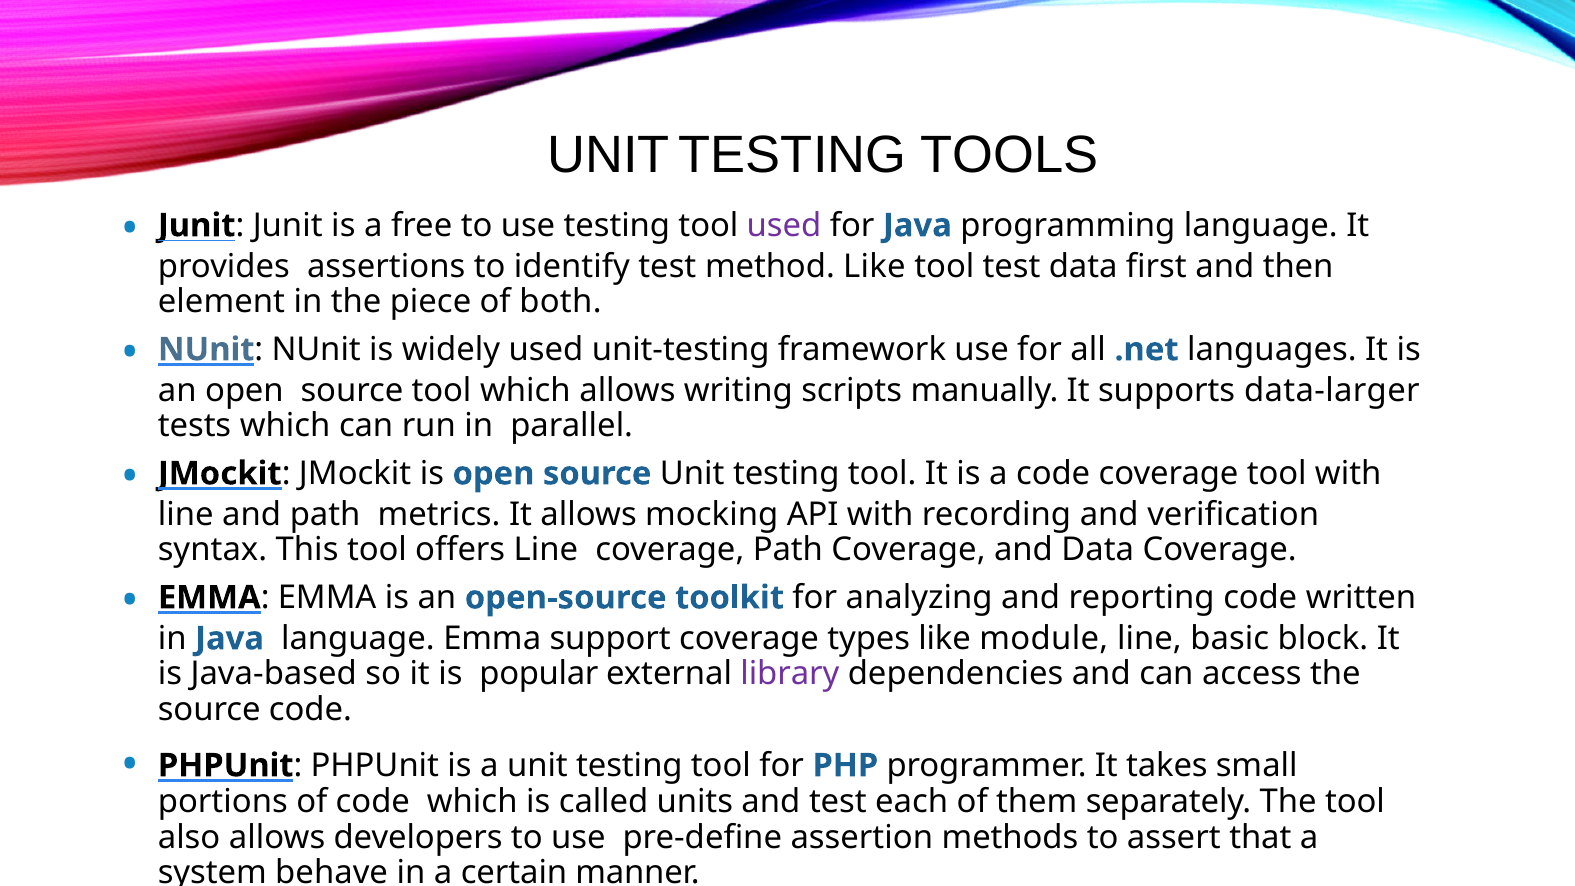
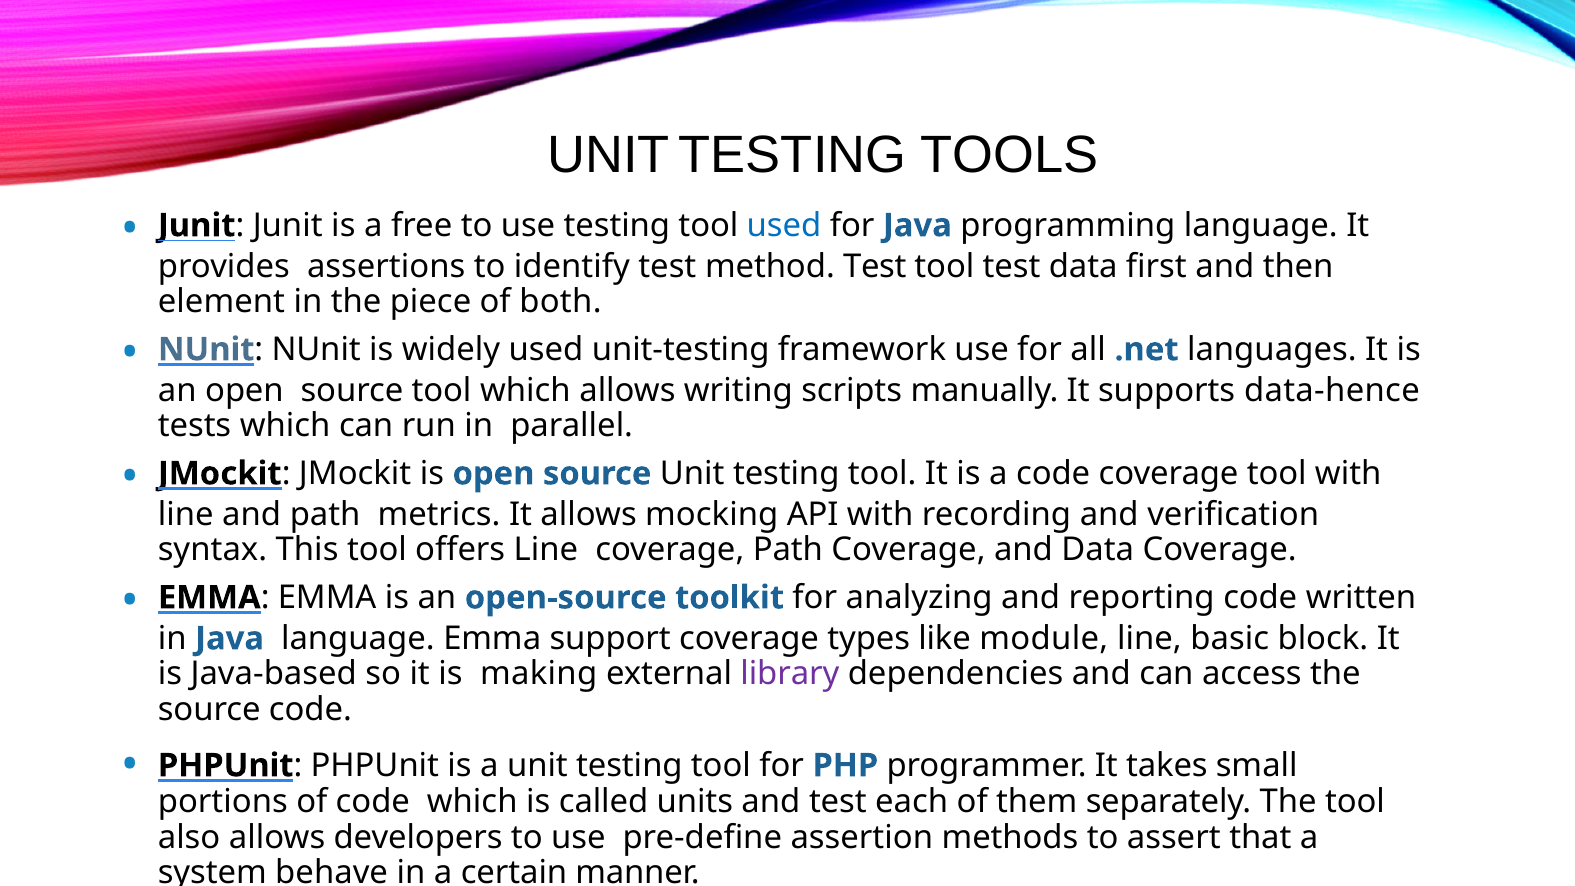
used at (784, 225) colour: purple -> blue
method Like: Like -> Test
data-larger: data-larger -> data-hence
popular: popular -> making
